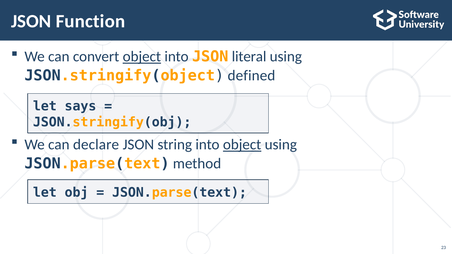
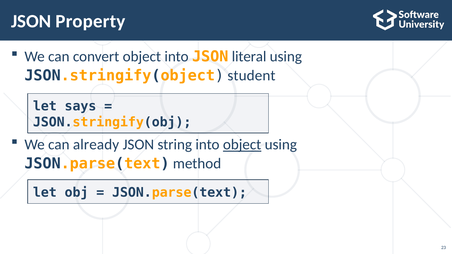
Function: Function -> Property
object at (142, 57) underline: present -> none
defined: defined -> student
declare: declare -> already
